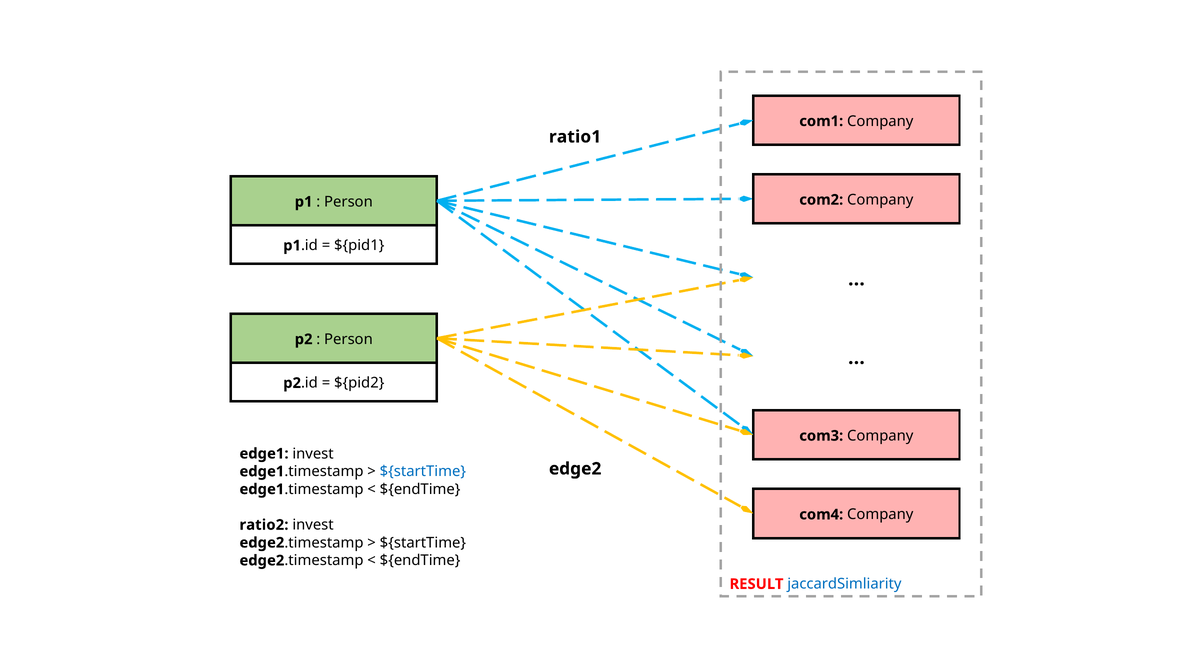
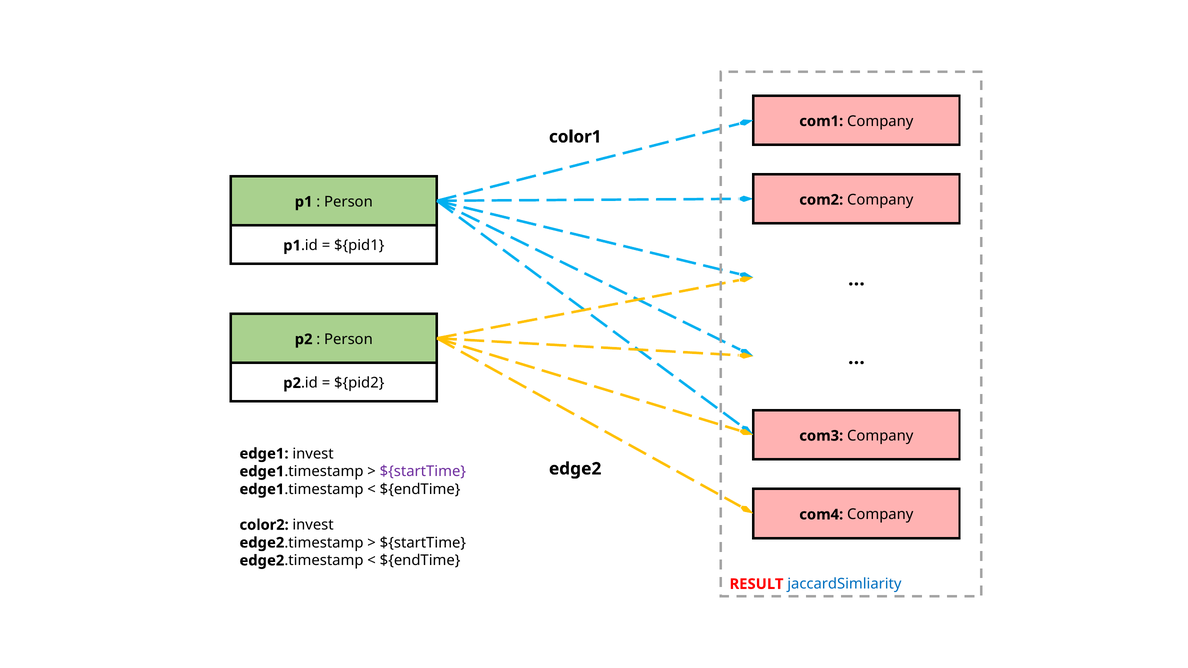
ratio1: ratio1 -> color1
${startTime at (423, 472) colour: blue -> purple
ratio2: ratio2 -> color2
